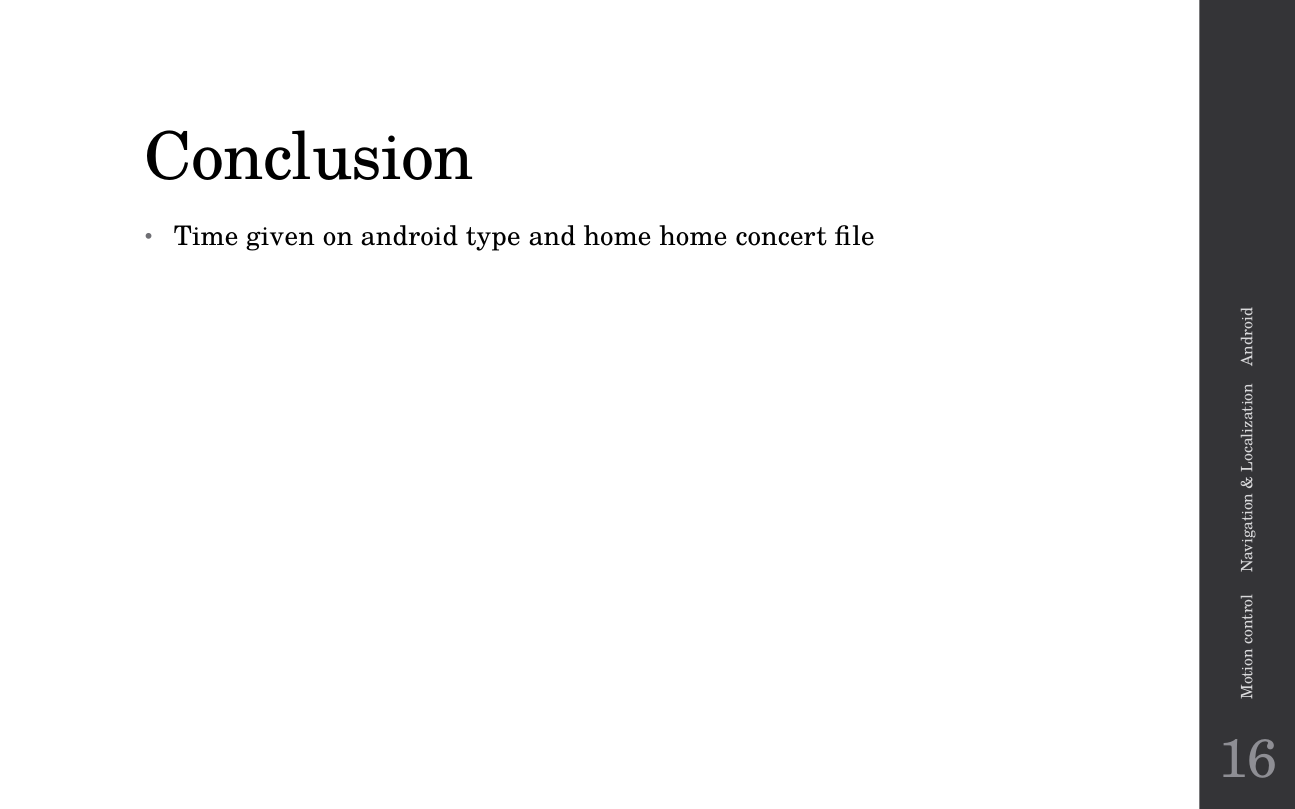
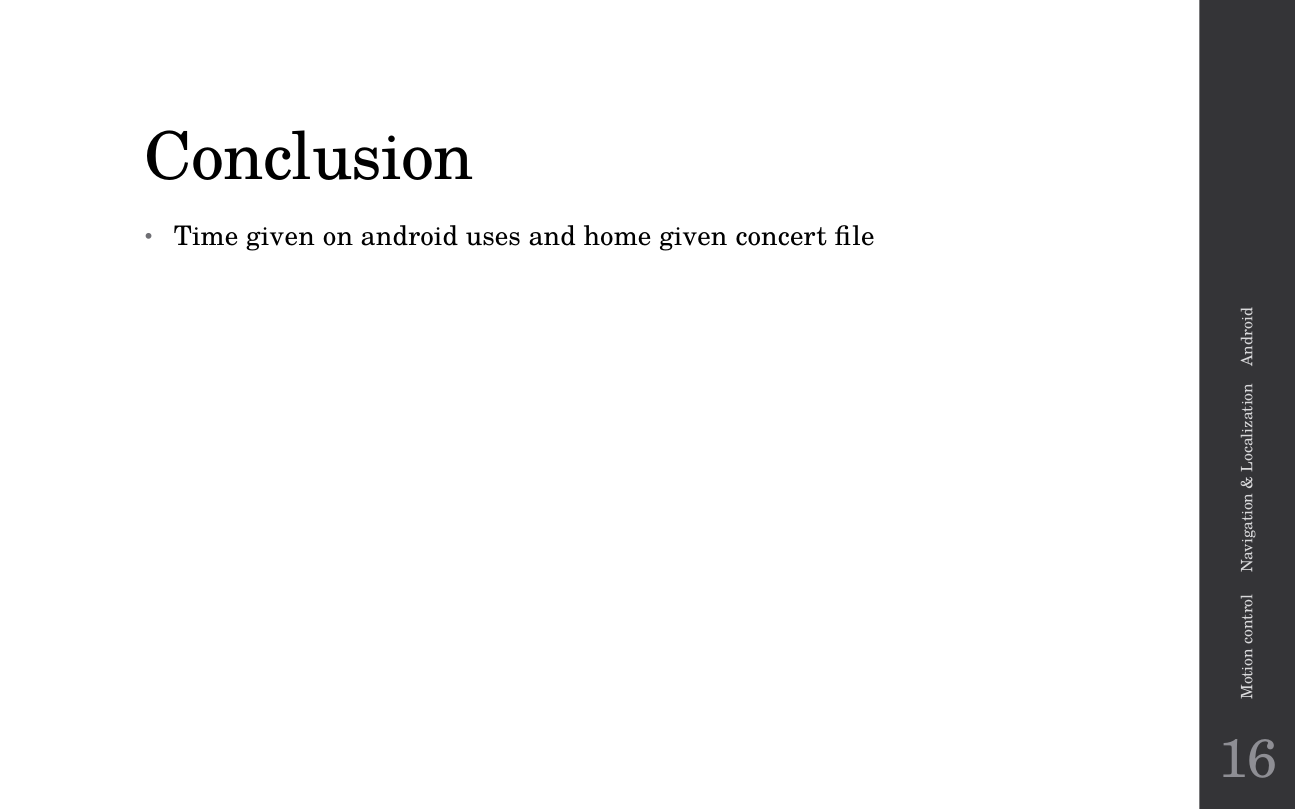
type: type -> uses
home home: home -> given
